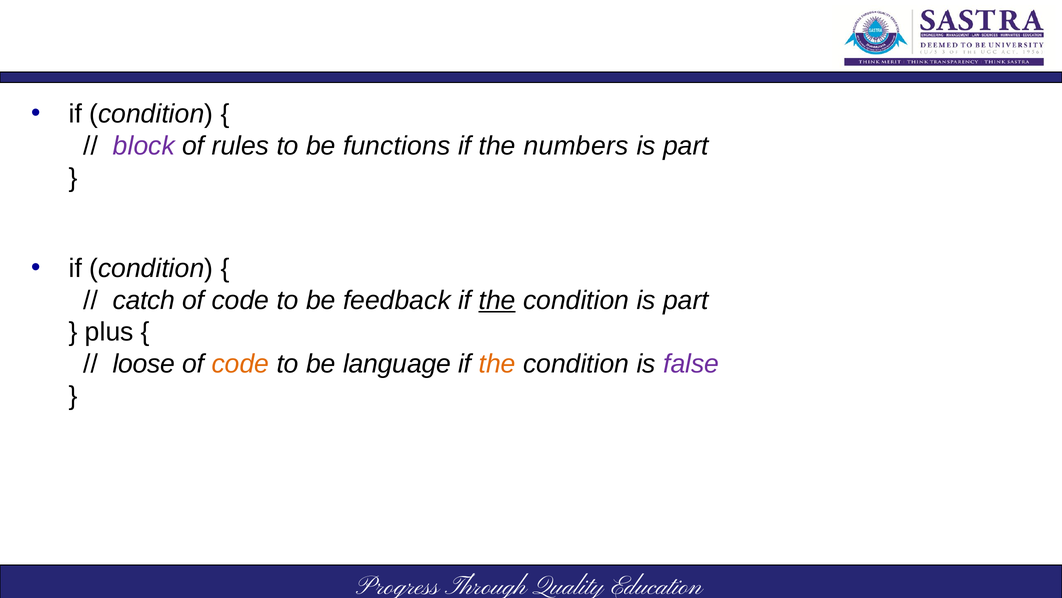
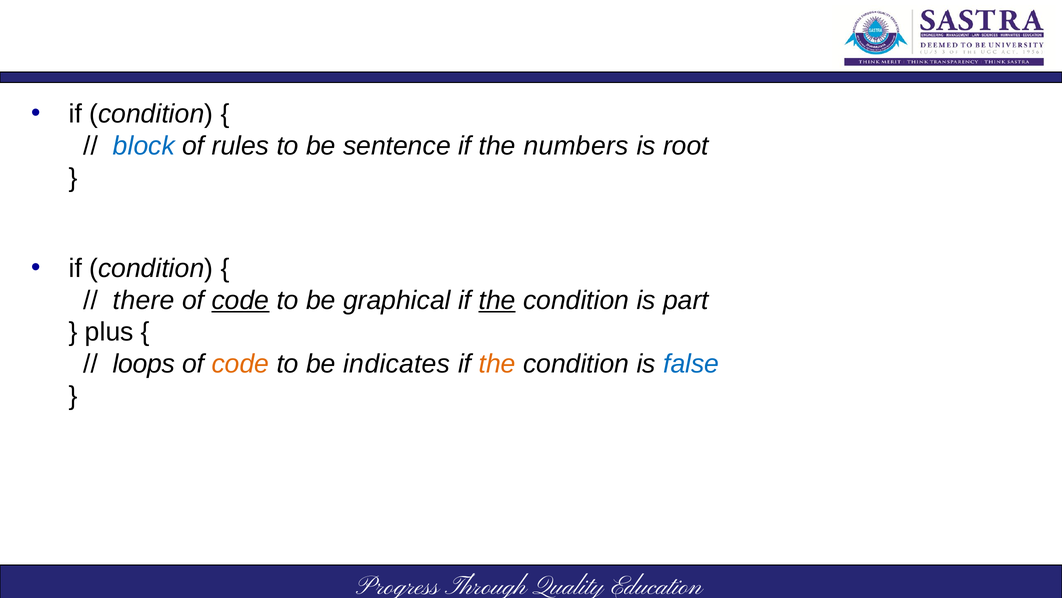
block colour: purple -> blue
functions: functions -> sentence
part at (686, 146): part -> root
catch: catch -> there
code at (240, 300) underline: none -> present
feedback: feedback -> graphical
loose: loose -> loops
language: language -> indicates
false colour: purple -> blue
